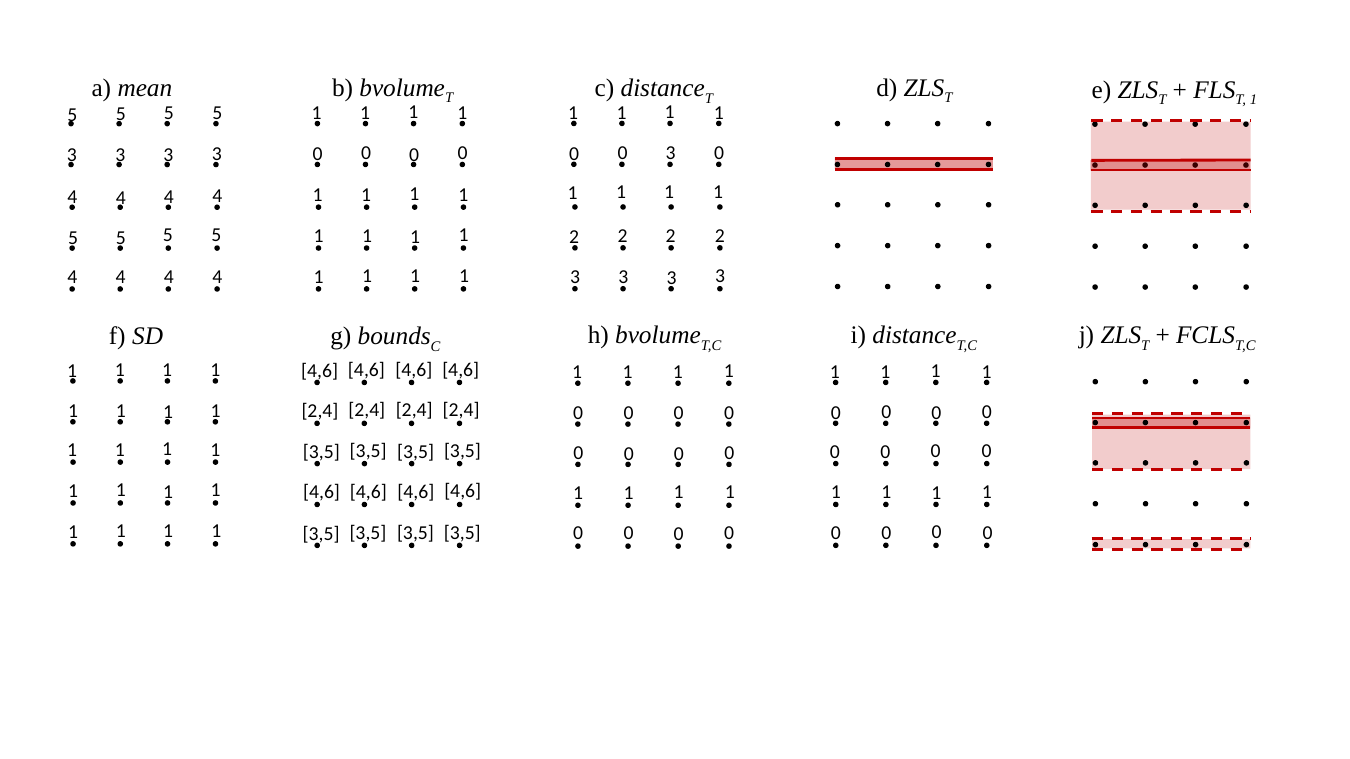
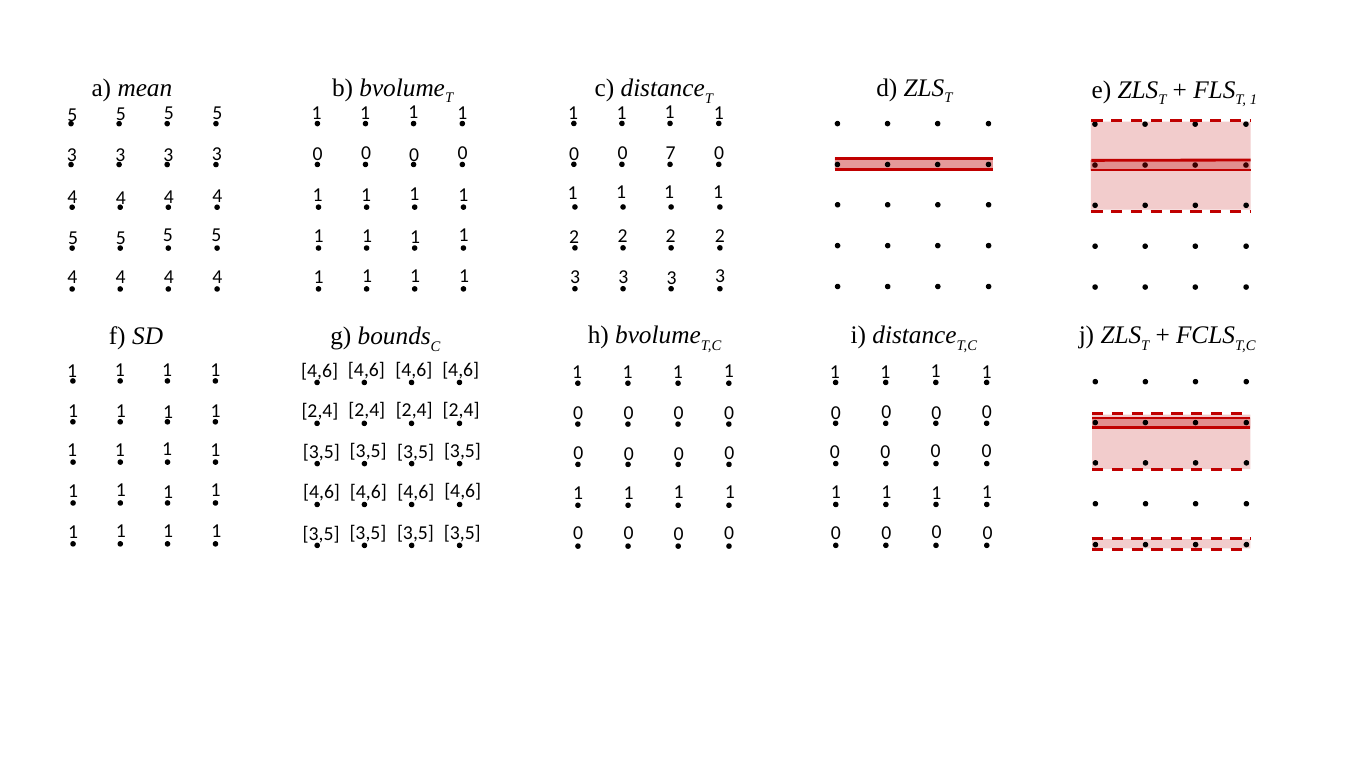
0 3: 3 -> 7
